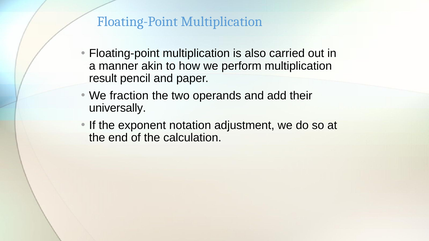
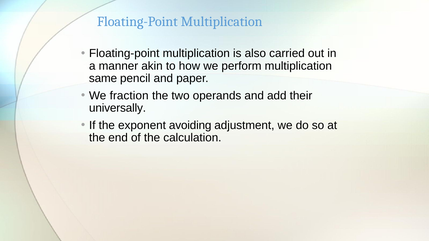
result: result -> same
notation: notation -> avoiding
